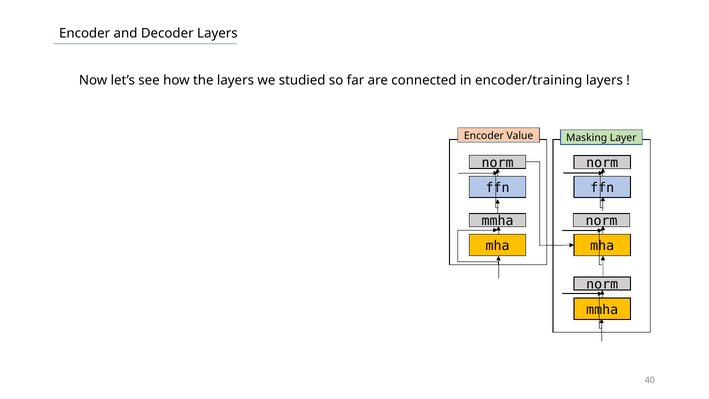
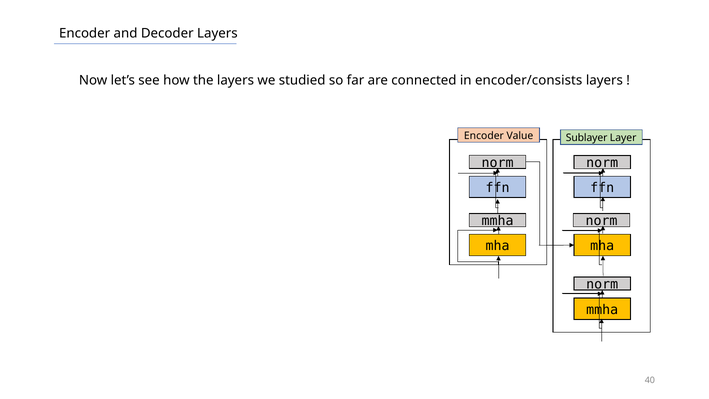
encoder/training: encoder/training -> encoder/consists
Masking: Masking -> Sublayer
